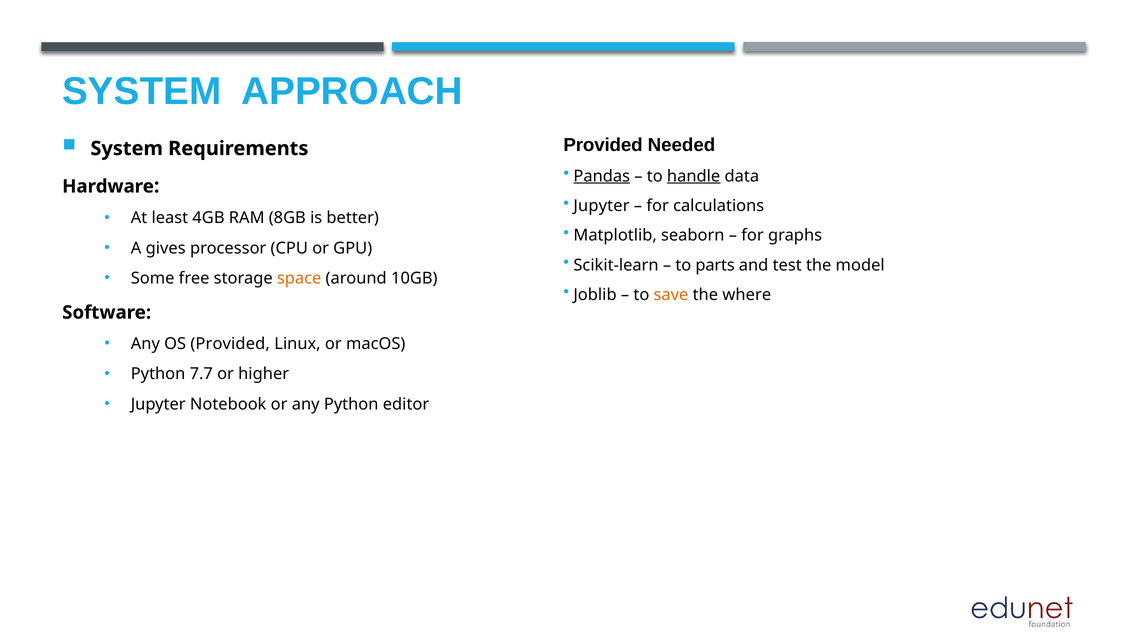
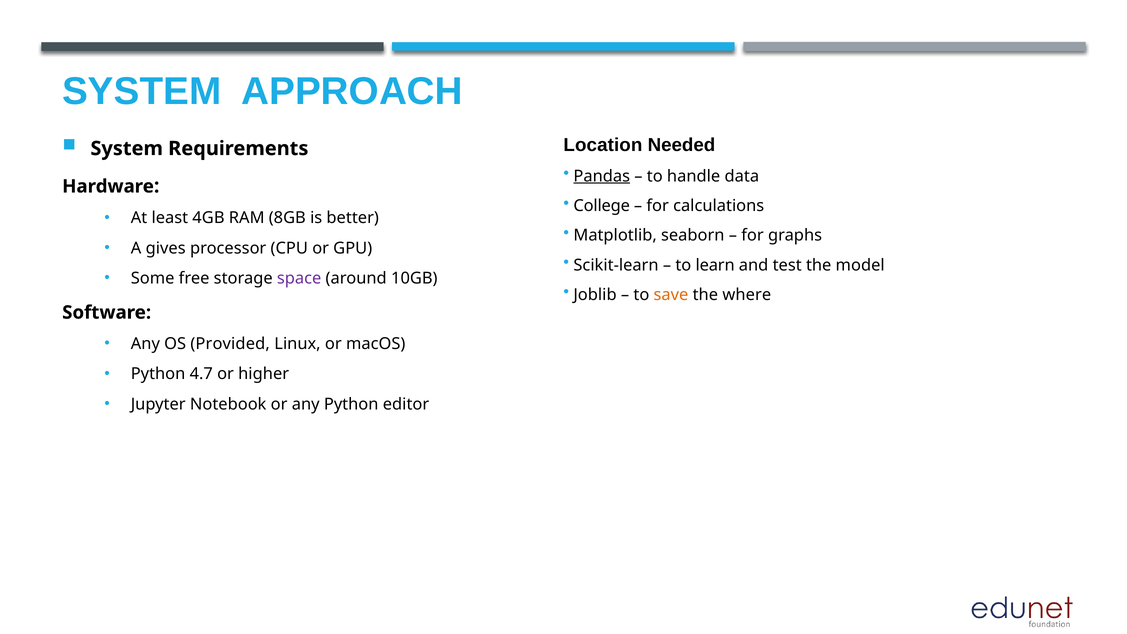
Provided at (603, 145): Provided -> Location
handle underline: present -> none
Jupyter at (602, 206): Jupyter -> College
parts: parts -> learn
space colour: orange -> purple
7.7: 7.7 -> 4.7
